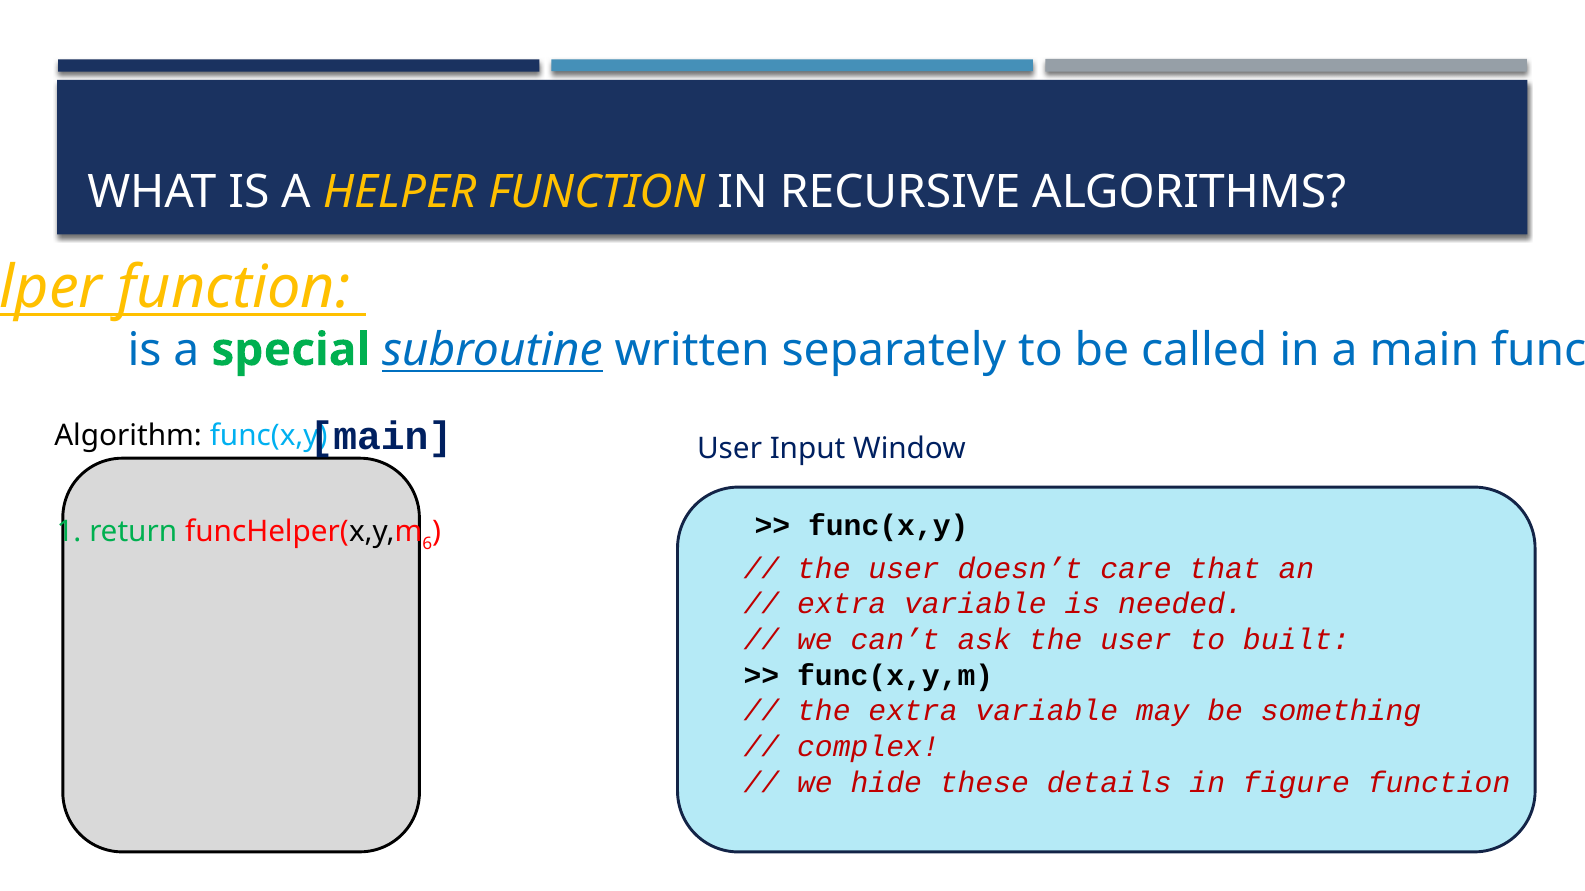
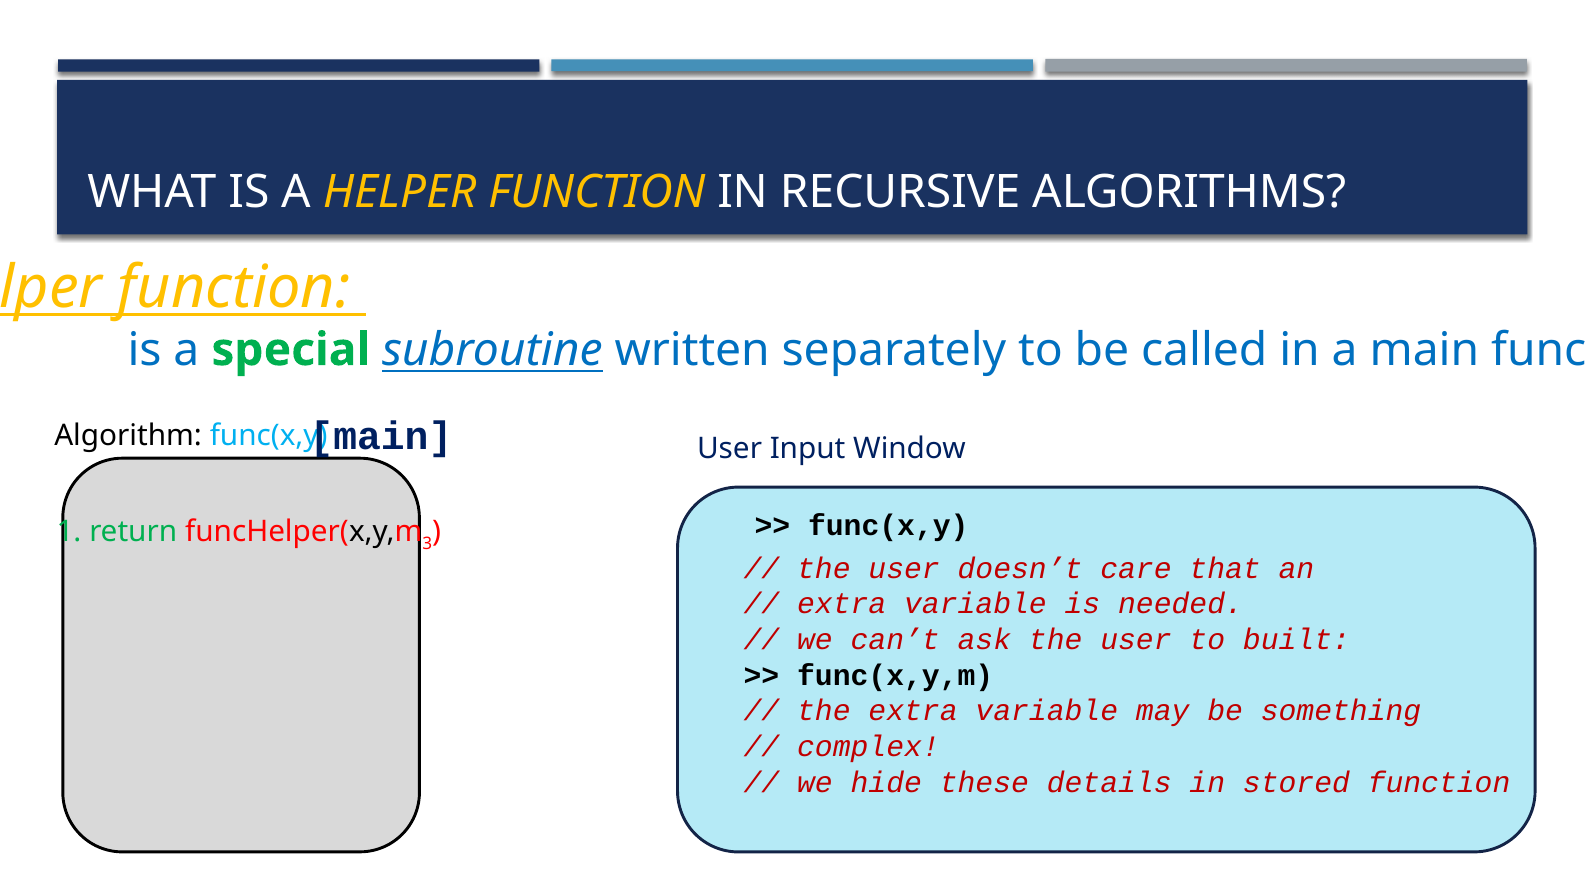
6: 6 -> 3
figure: figure -> stored
